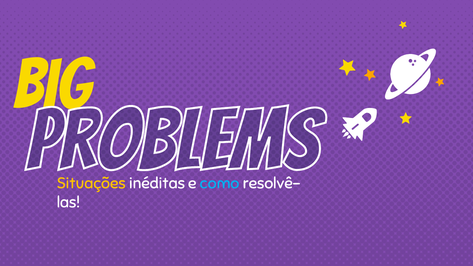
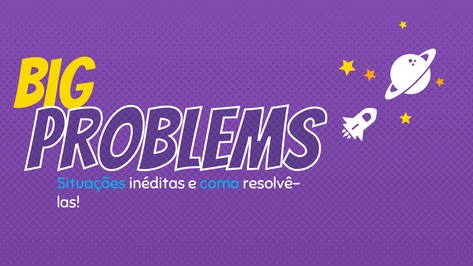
Situações colour: yellow -> light blue
